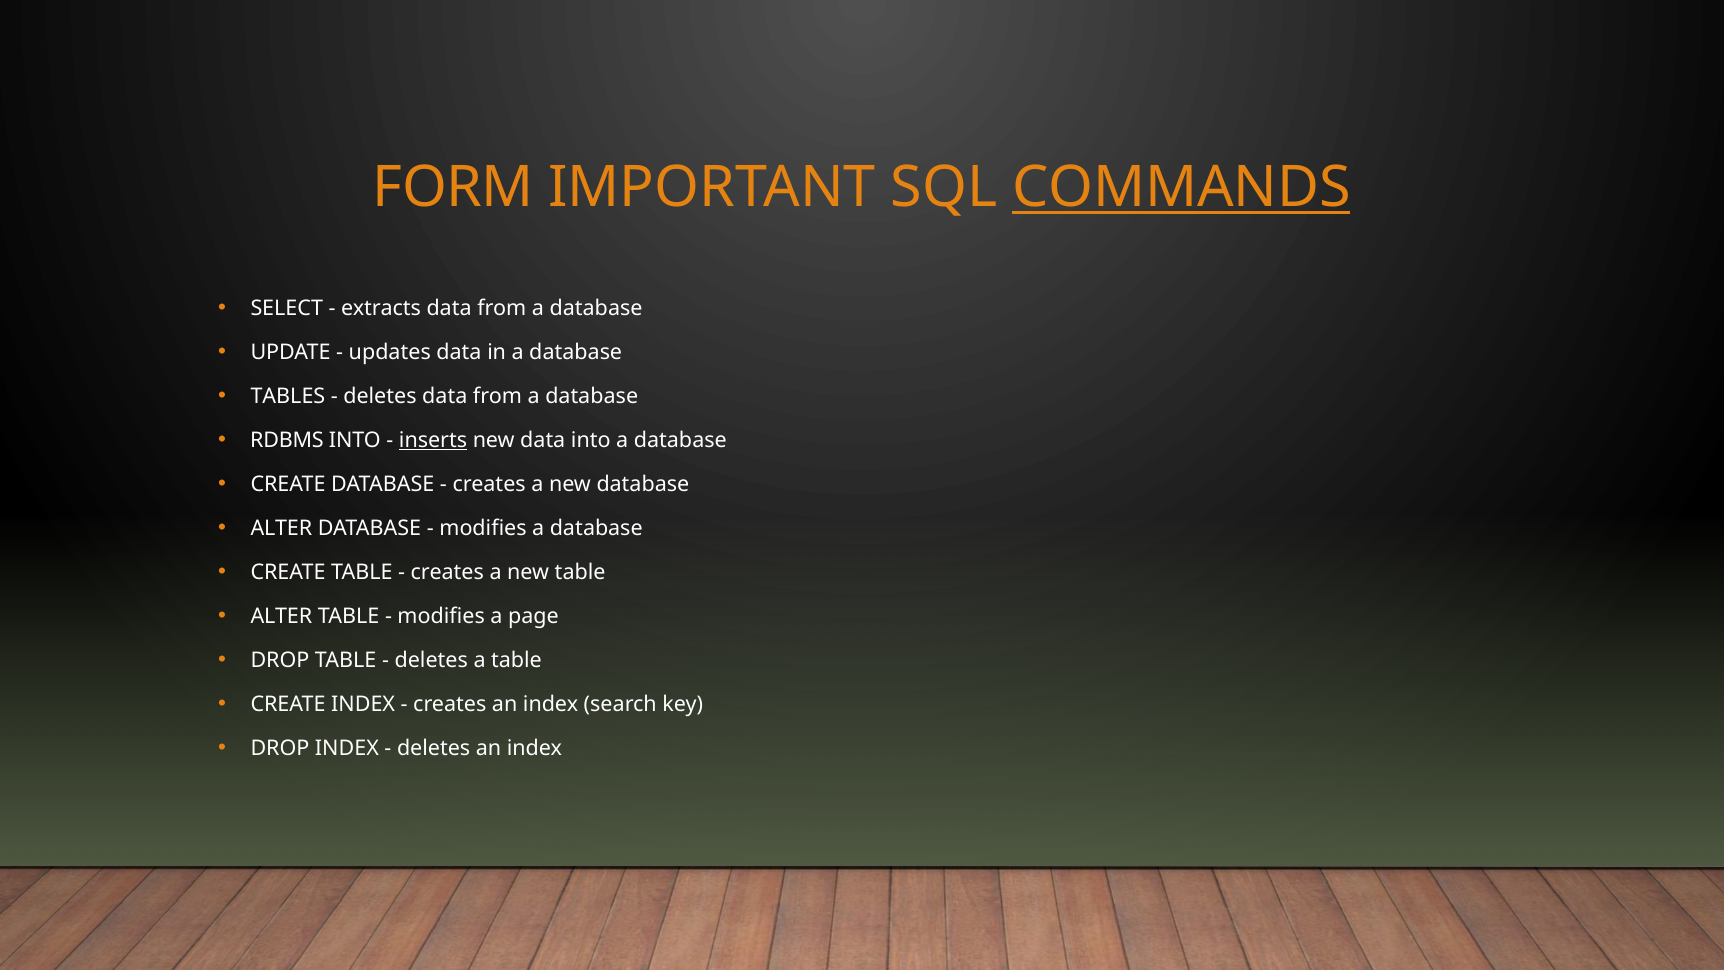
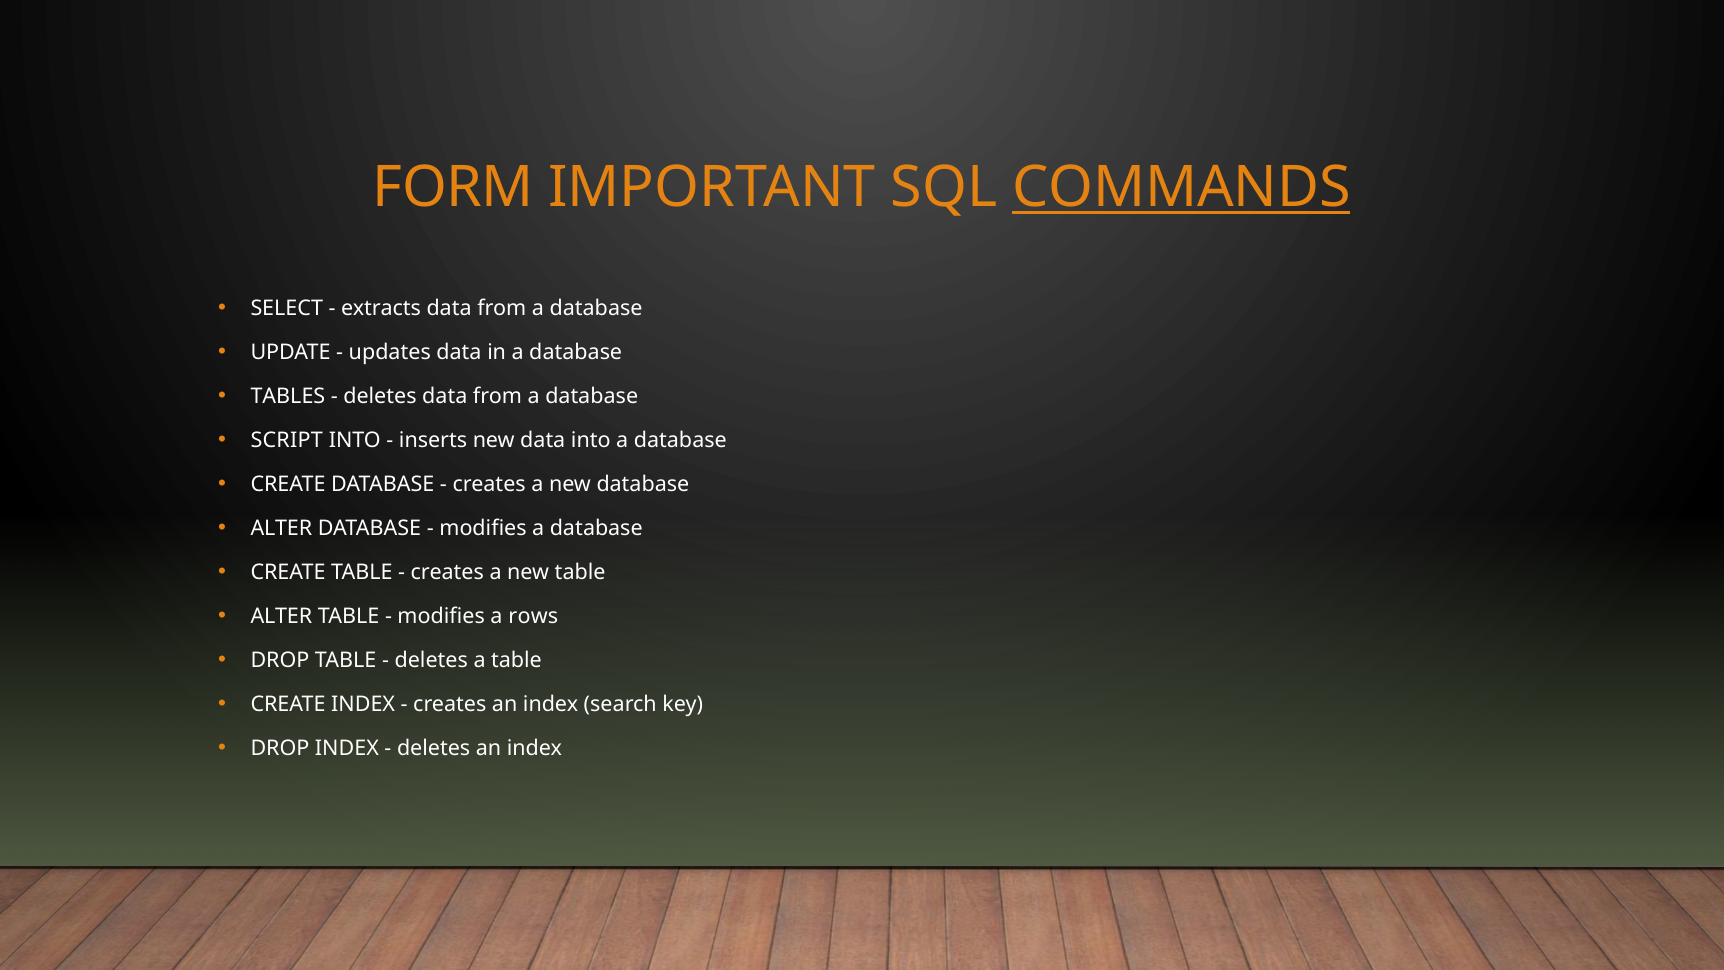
RDBMS: RDBMS -> SCRIPT
inserts underline: present -> none
page: page -> rows
